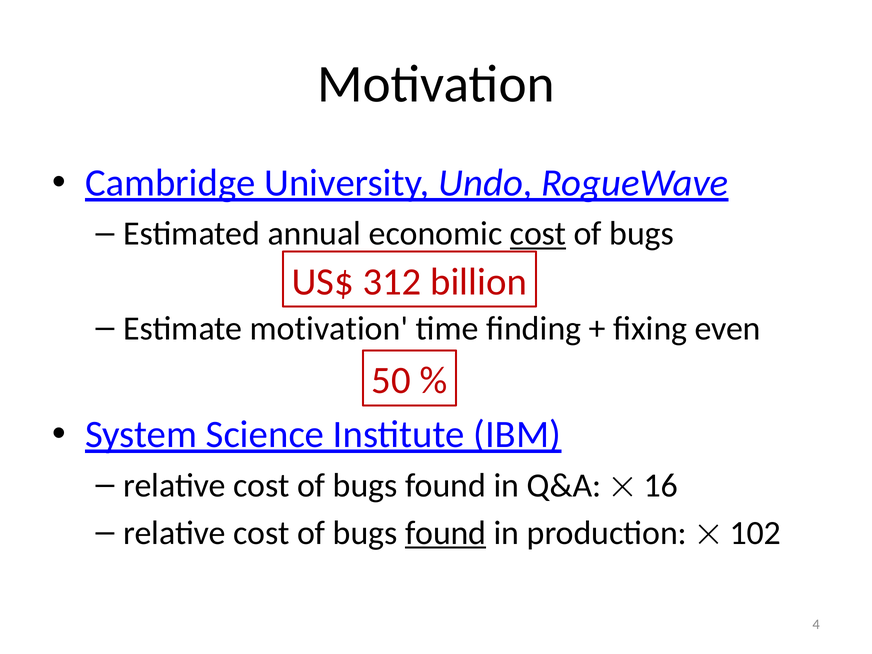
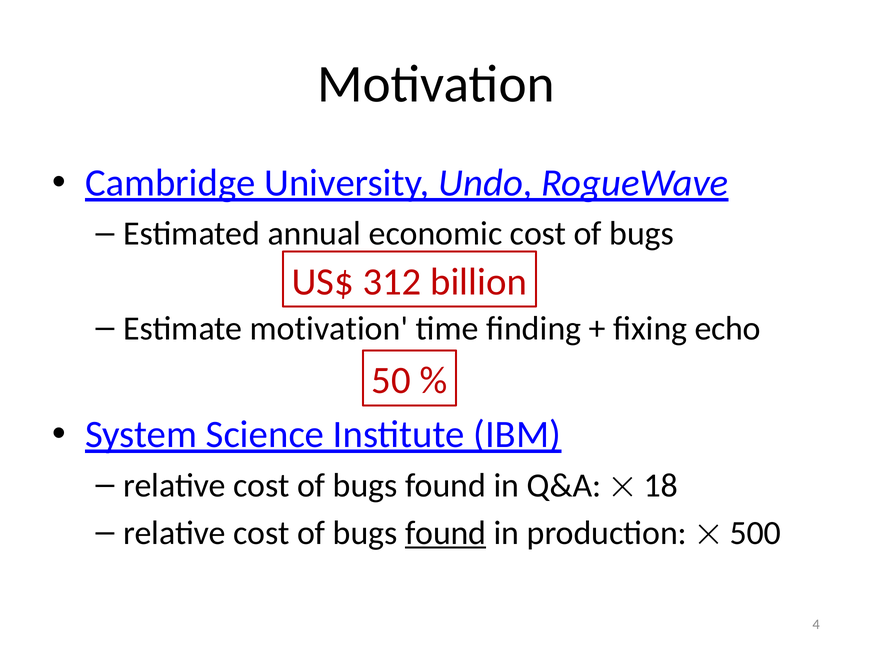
cost at (538, 234) underline: present -> none
even: even -> echo
16: 16 -> 18
102: 102 -> 500
